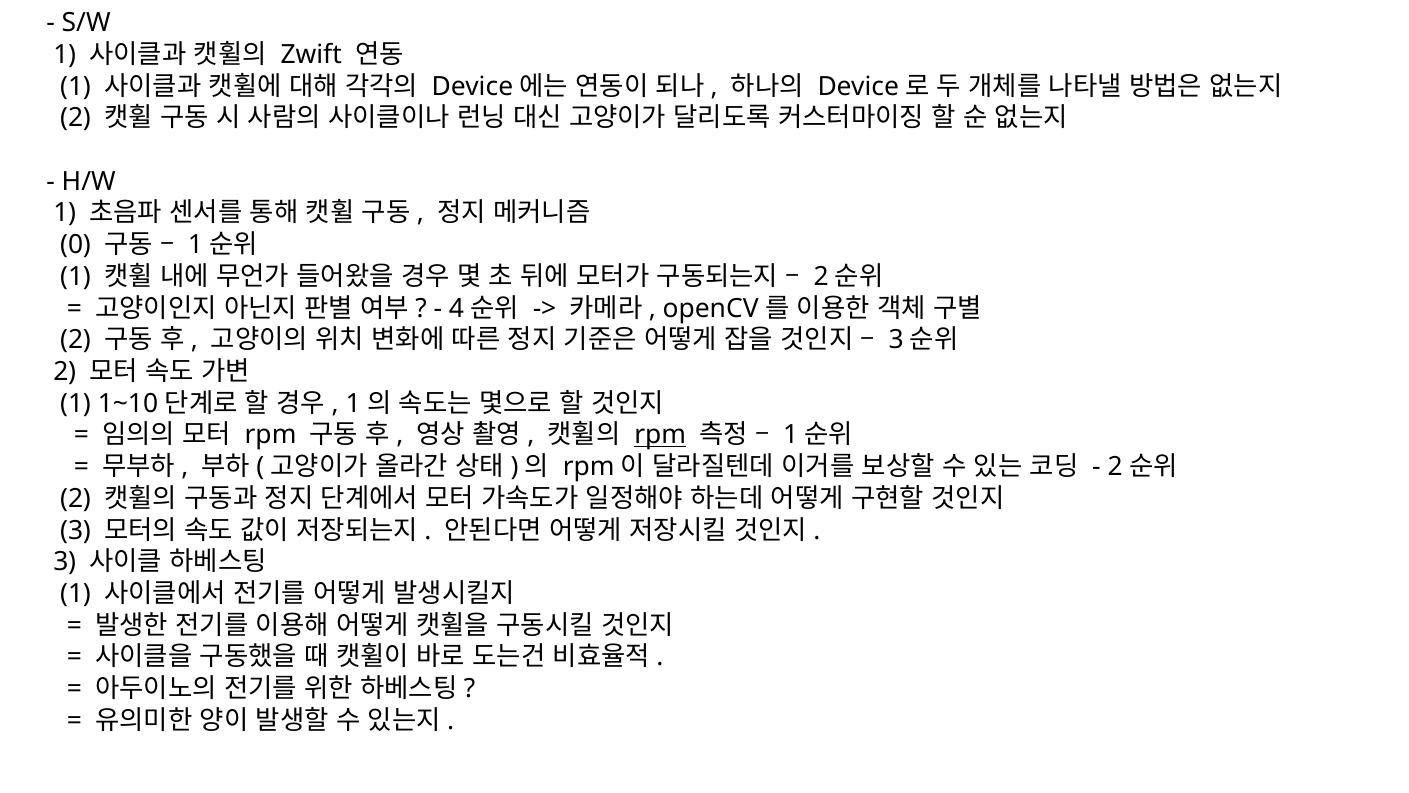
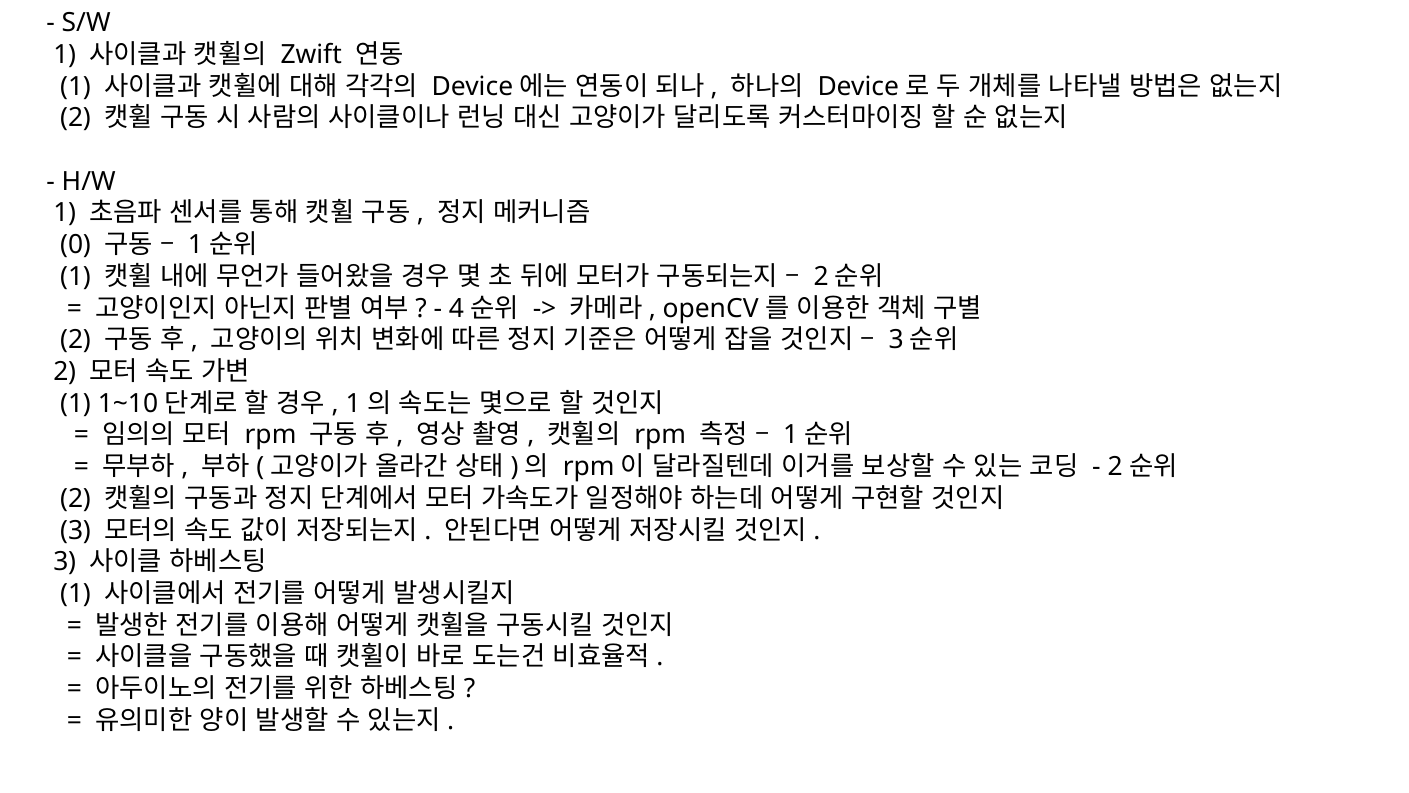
rpm at (660, 435) underline: present -> none
